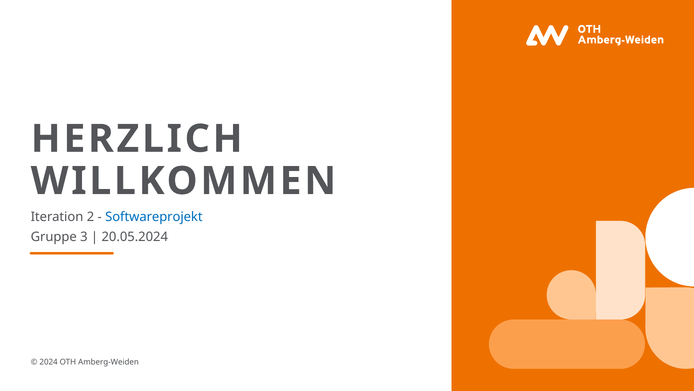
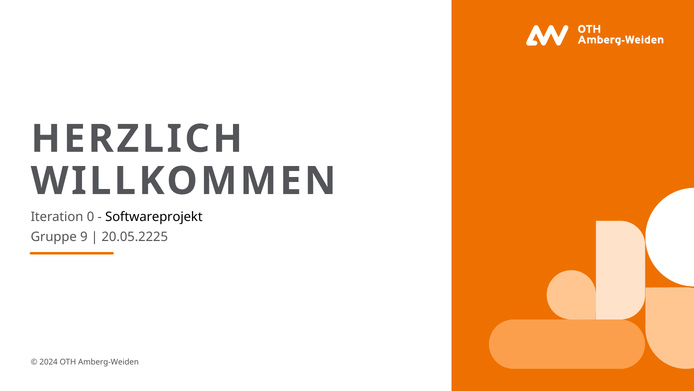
2: 2 -> 0
Softwareprojekt colour: blue -> black
3: 3 -> 9
20.05.2024: 20.05.2024 -> 20.05.2225
